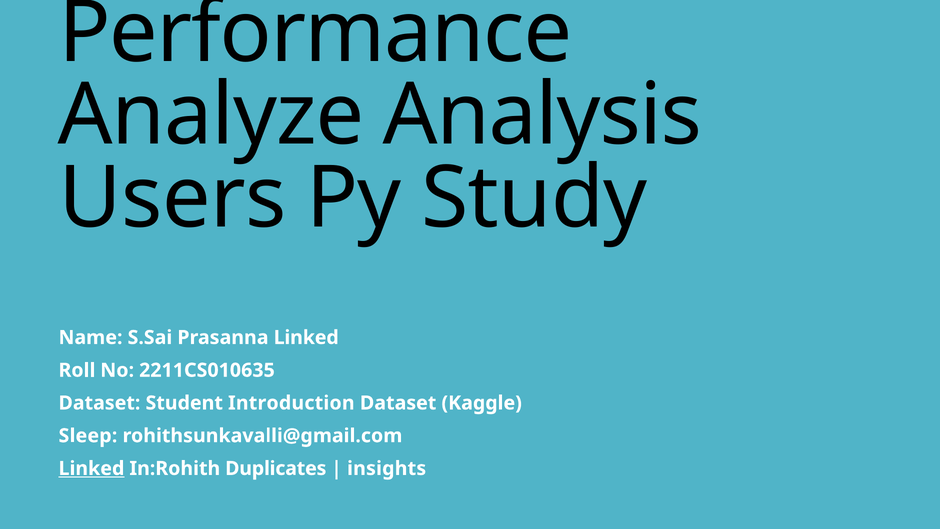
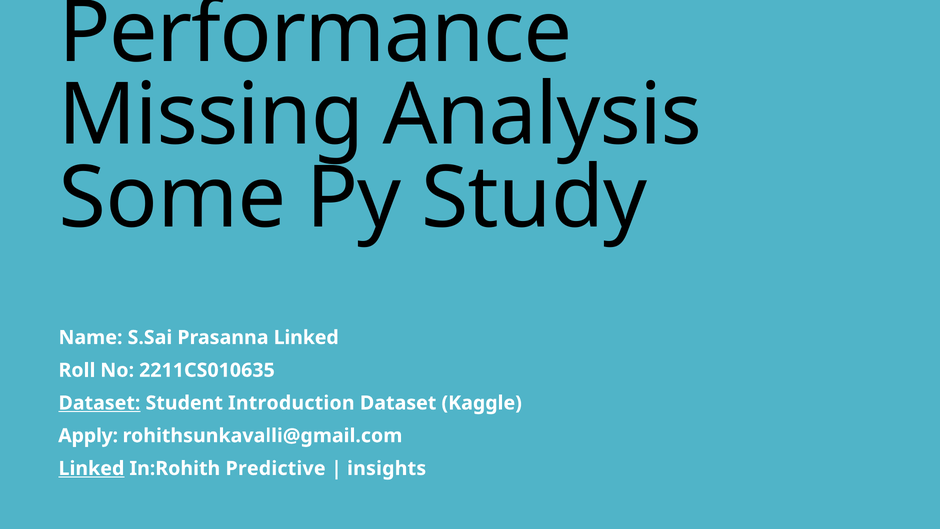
Analyze: Analyze -> Missing
Users: Users -> Some
Dataset at (99, 403) underline: none -> present
Sleep: Sleep -> Apply
Duplicates: Duplicates -> Predictive
